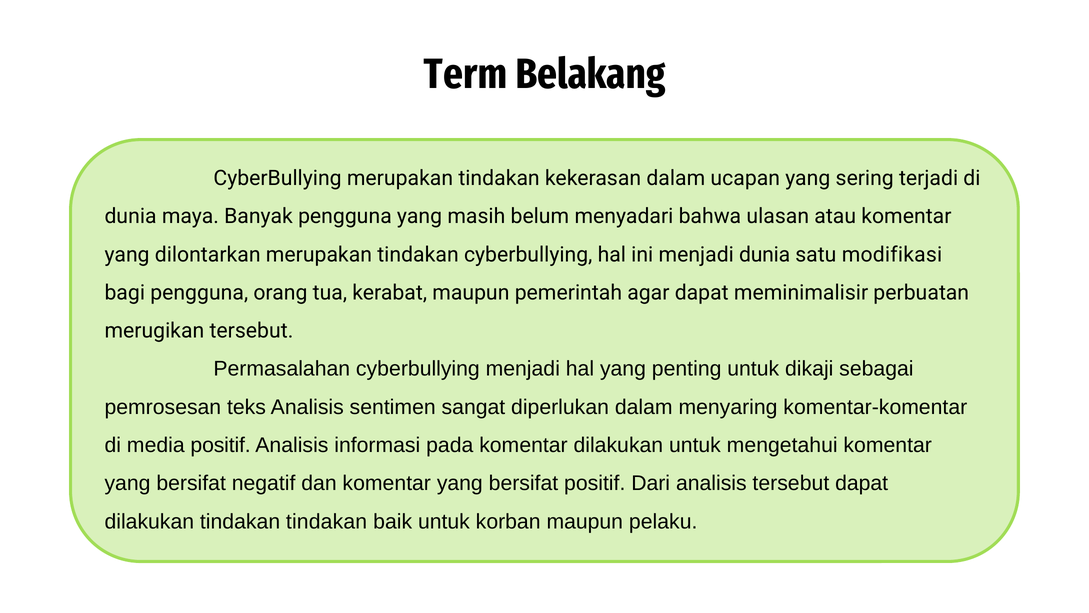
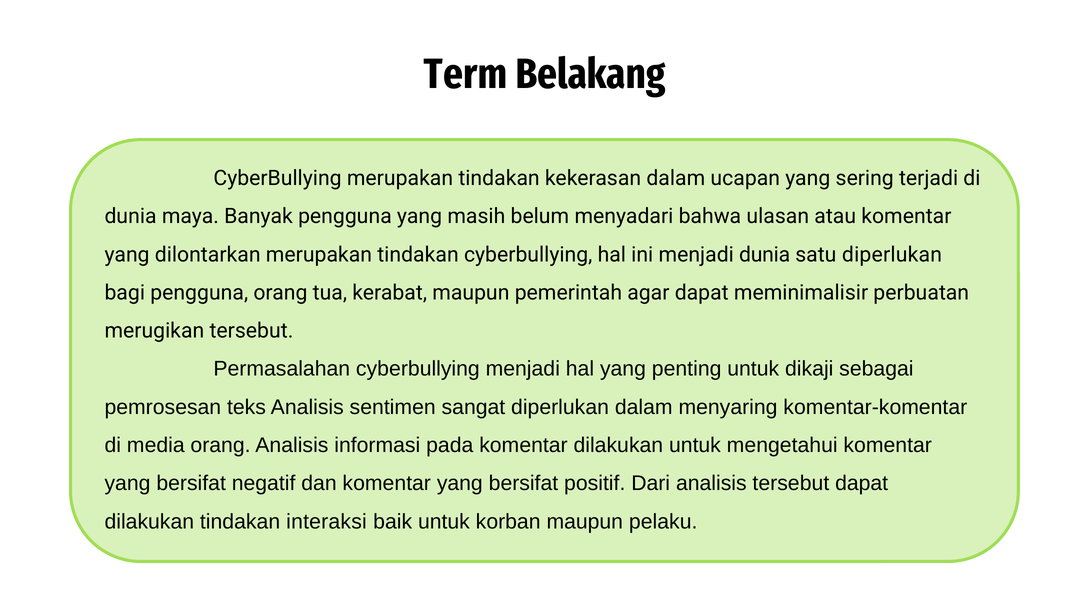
satu modifikasi: modifikasi -> diperlukan
media positif: positif -> orang
tindakan tindakan: tindakan -> interaksi
